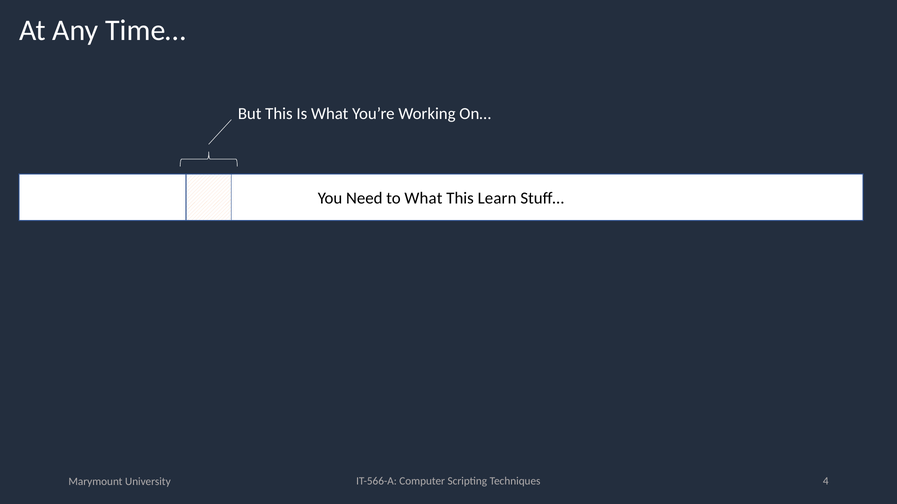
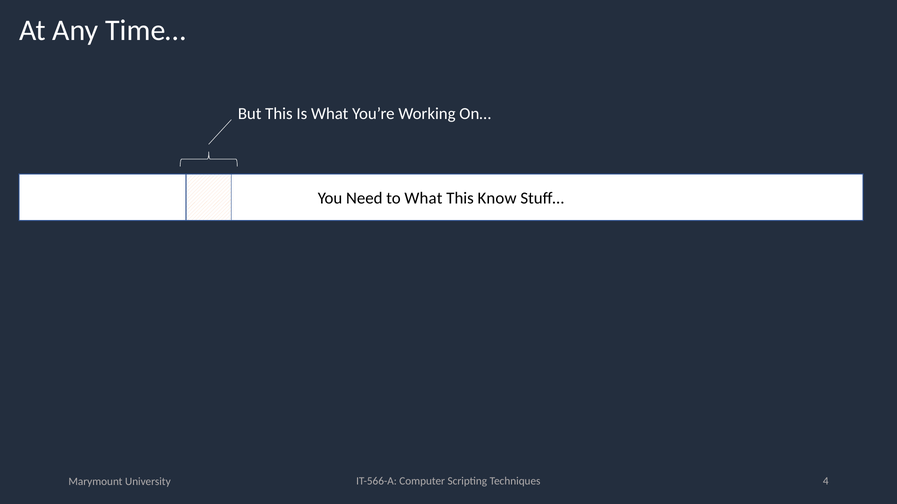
Learn: Learn -> Know
